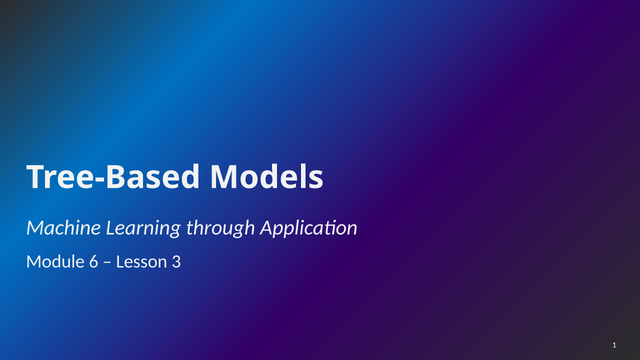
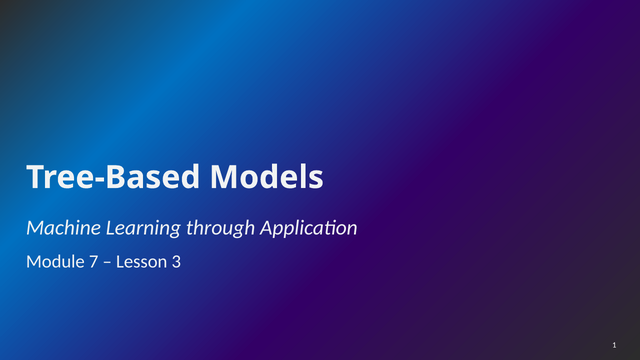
6: 6 -> 7
